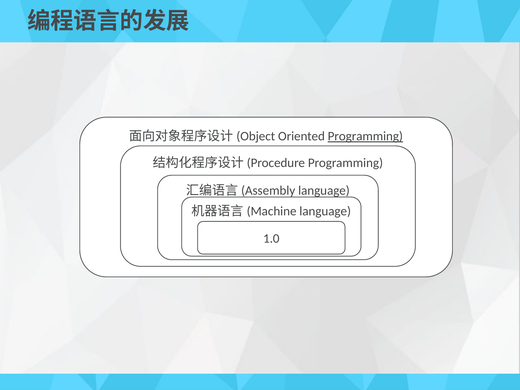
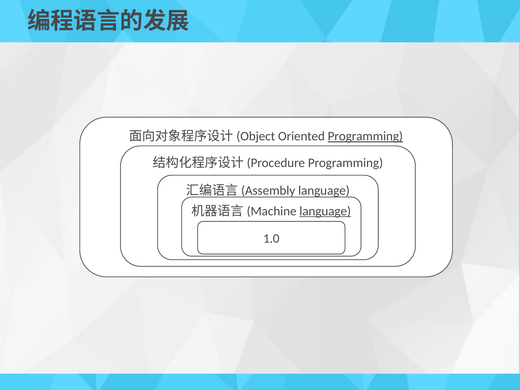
language at (325, 211) underline: none -> present
